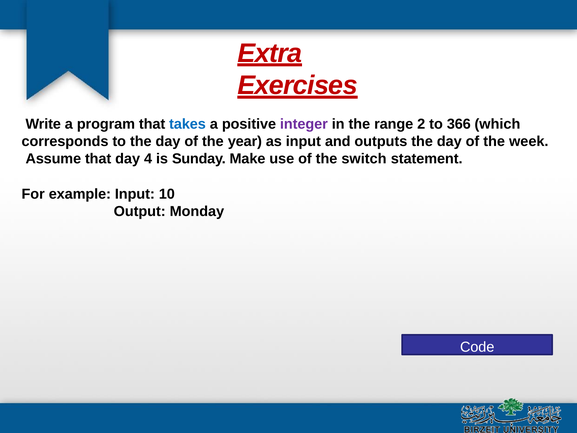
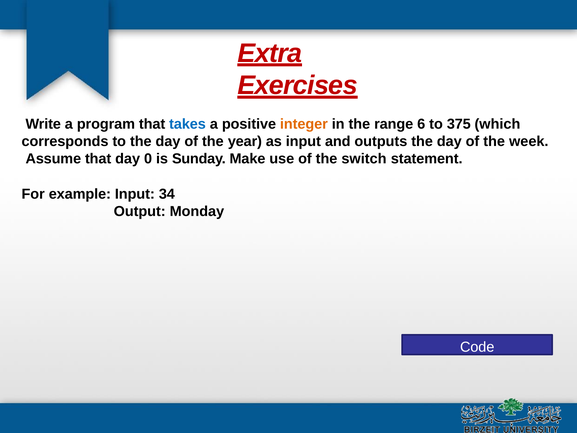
integer colour: purple -> orange
2: 2 -> 6
366: 366 -> 375
4: 4 -> 0
10: 10 -> 34
